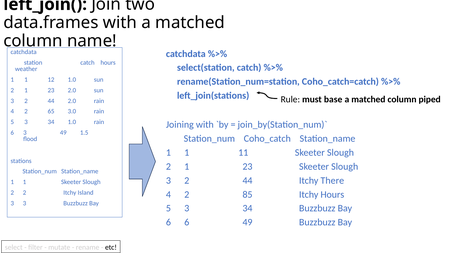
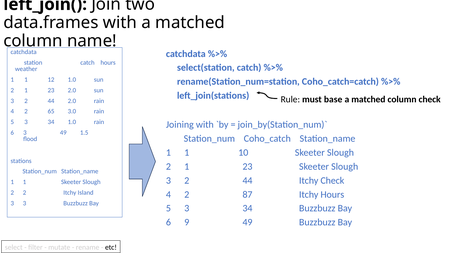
column piped: piped -> check
11: 11 -> 10
Itchy There: There -> Check
85: 85 -> 87
6 6: 6 -> 9
